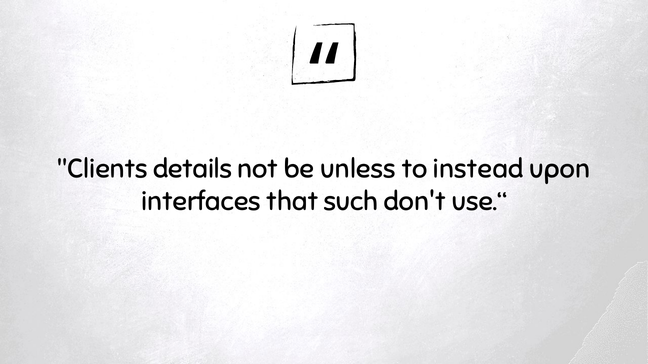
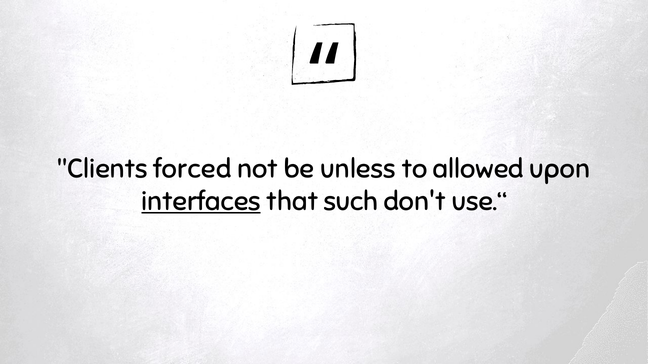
details: details -> forced
instead: instead -> allowed
interfaces underline: none -> present
